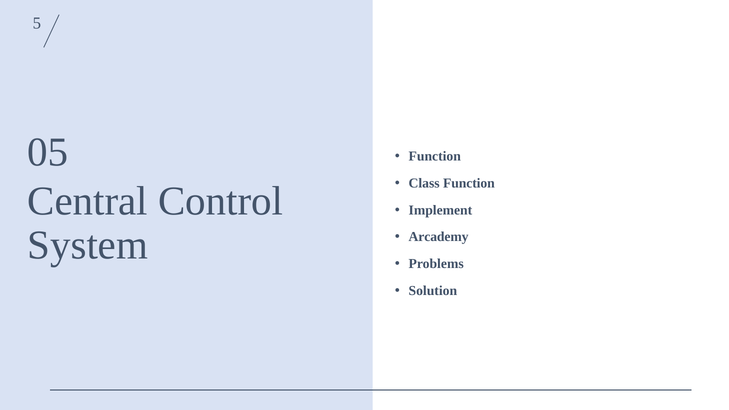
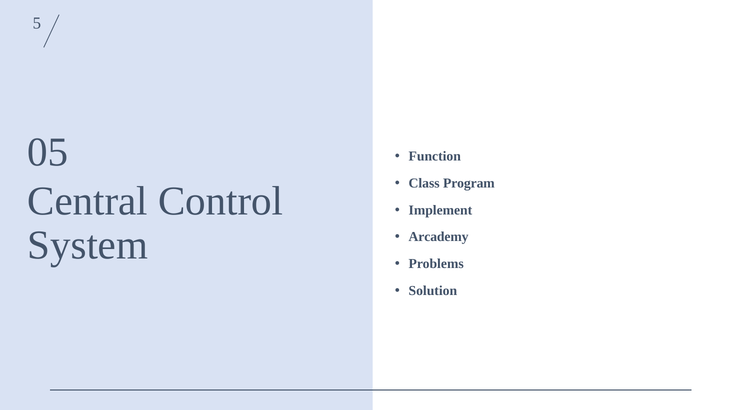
Class Function: Function -> Program
